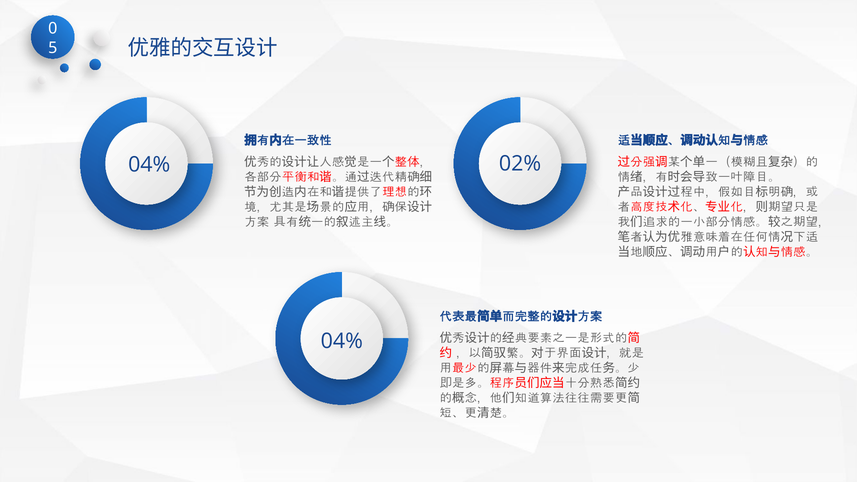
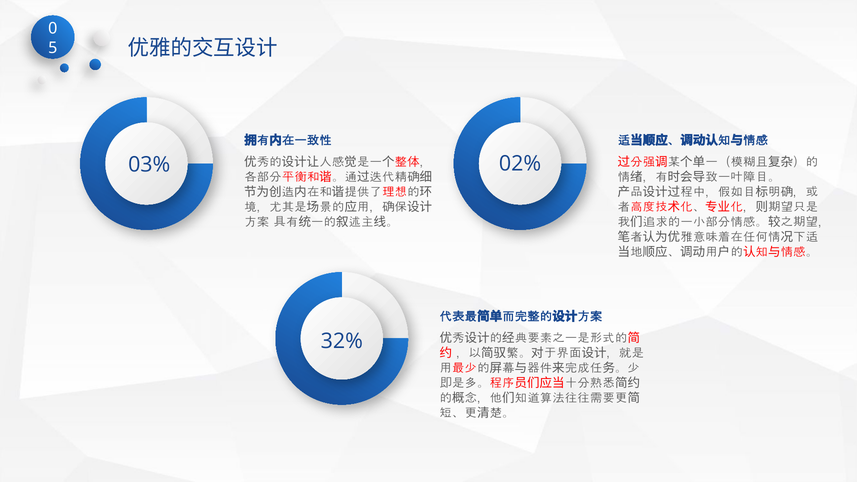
04% at (149, 165): 04% -> 03%
04% at (342, 341): 04% -> 32%
